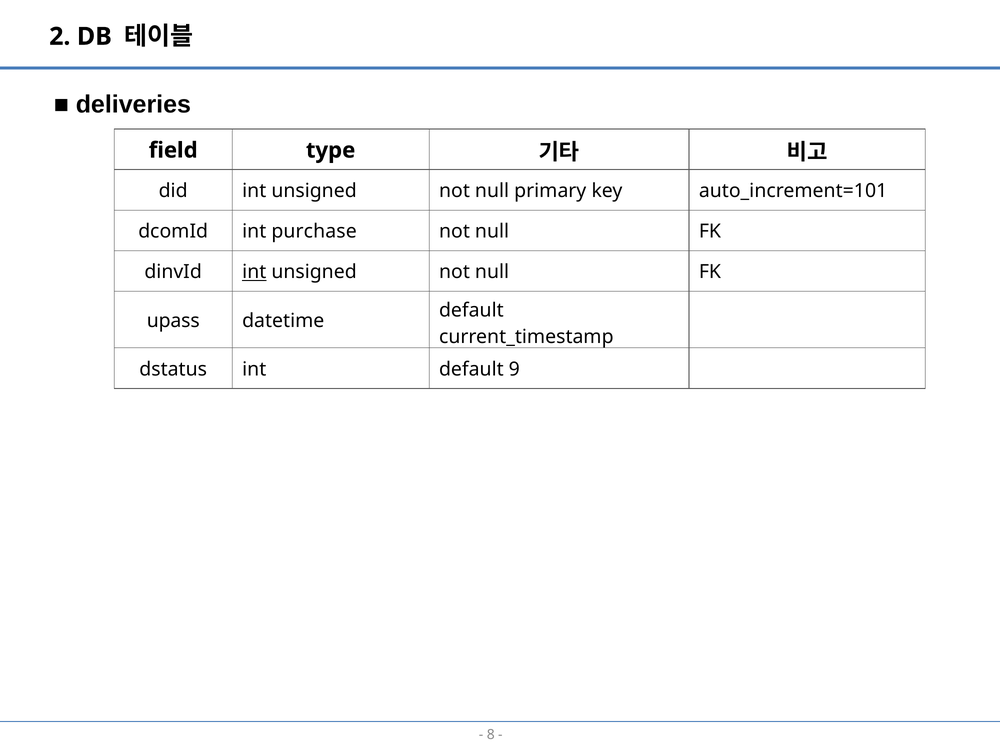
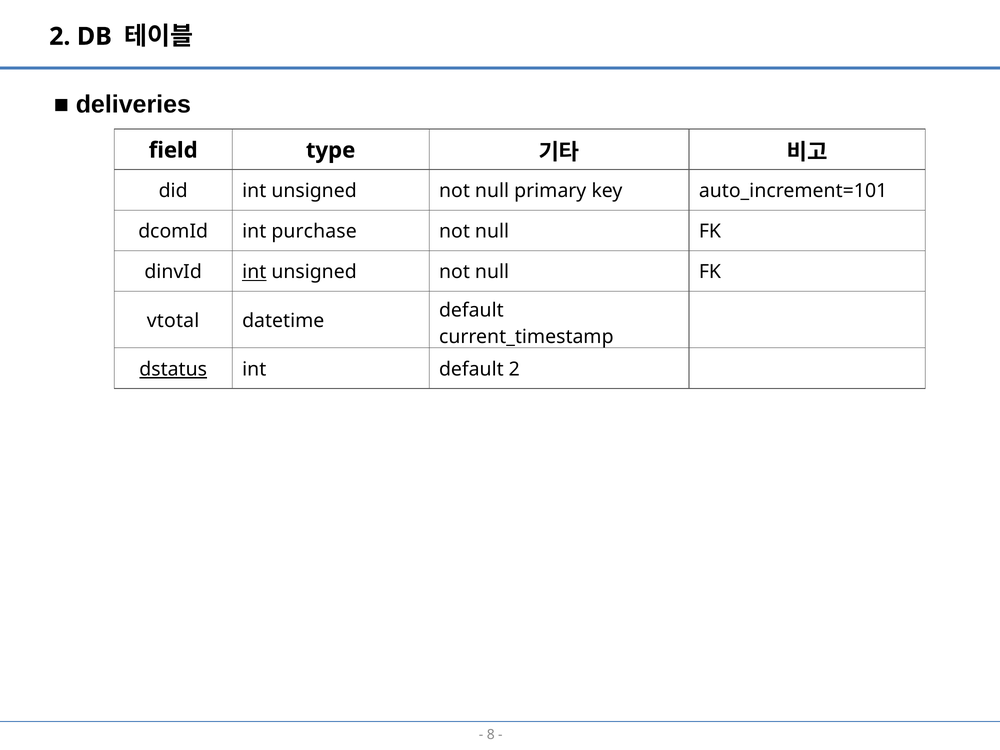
upass: upass -> vtotal
dstatus underline: none -> present
default 9: 9 -> 2
